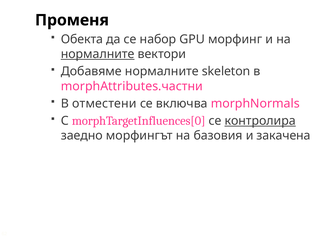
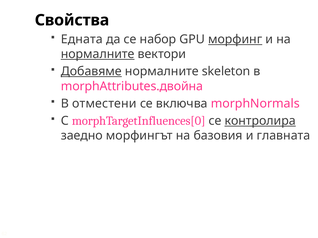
Променя: Променя -> Свойства
Обекта: Обекта -> Едната
морфинг underline: none -> present
Добавяме underline: none -> present
morphAttributes.частни: morphAttributes.частни -> morphAttributes.двойна
закачена: закачена -> главната
